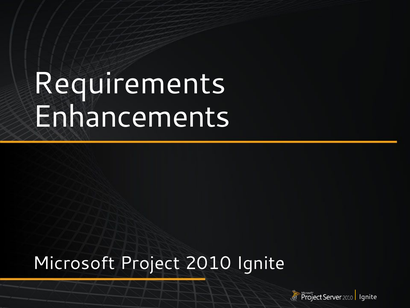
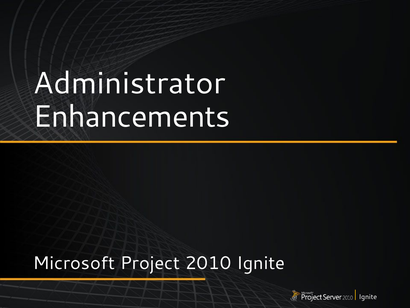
Requirements: Requirements -> Administrator
